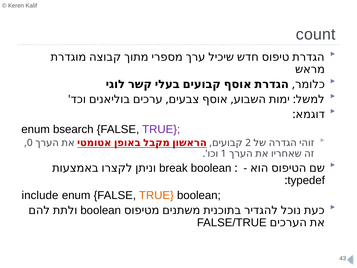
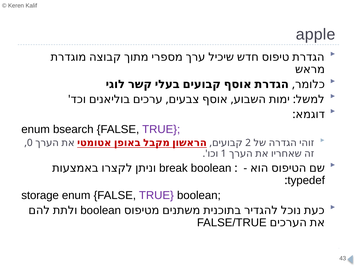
count: count -> apple
include: include -> storage
TRUE at (156, 195) colour: orange -> purple
